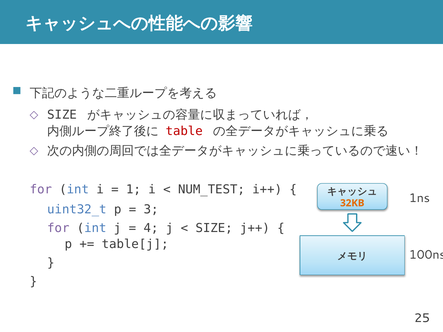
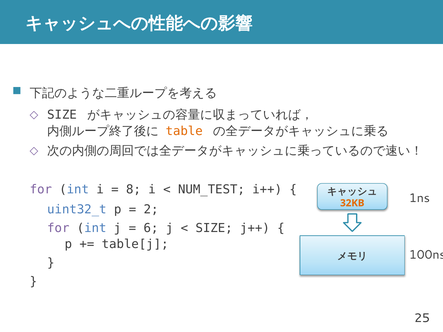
table colour: red -> orange
1: 1 -> 8
3: 3 -> 2
4: 4 -> 6
